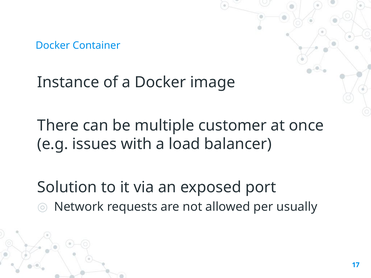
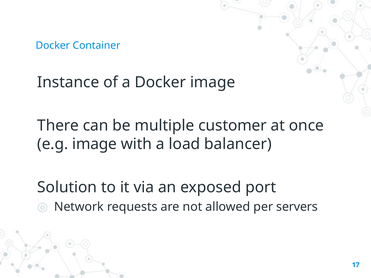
e.g issues: issues -> image
usually: usually -> servers
